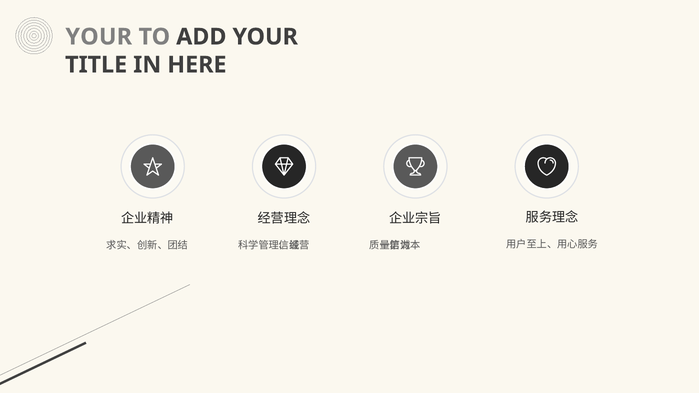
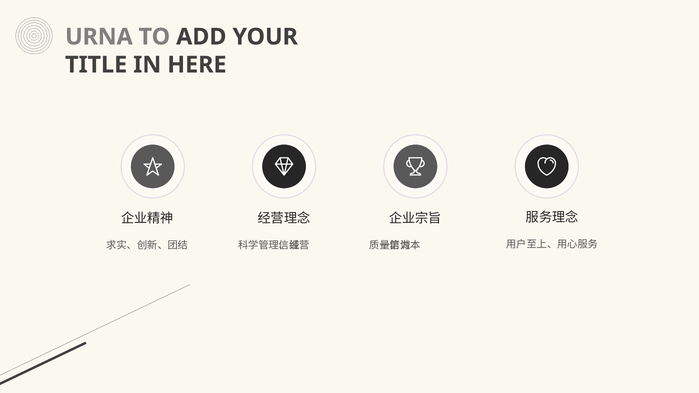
YOUR at (99, 37): YOUR -> URNA
